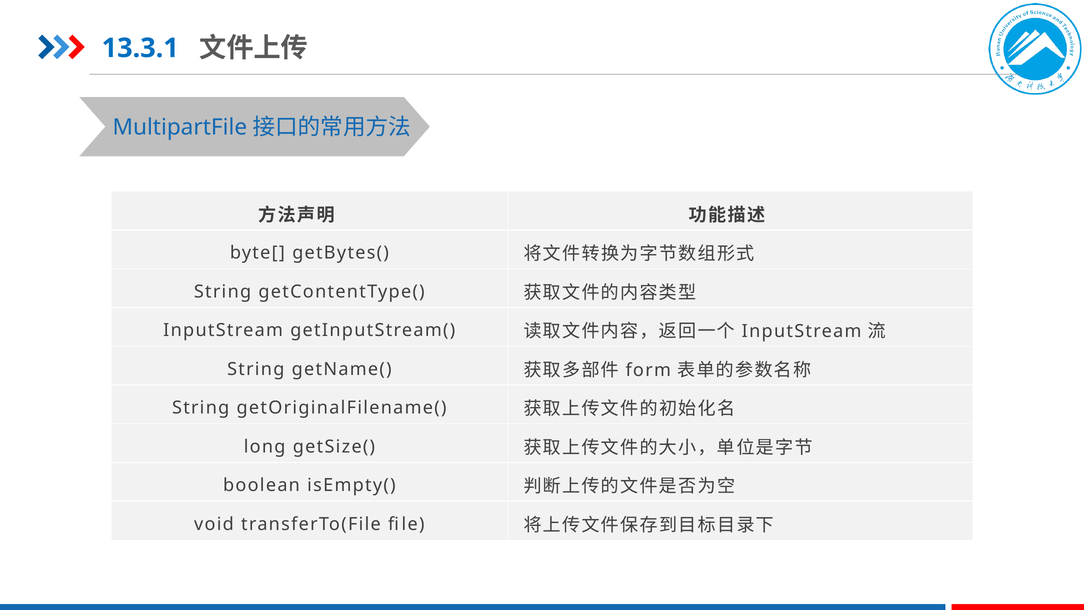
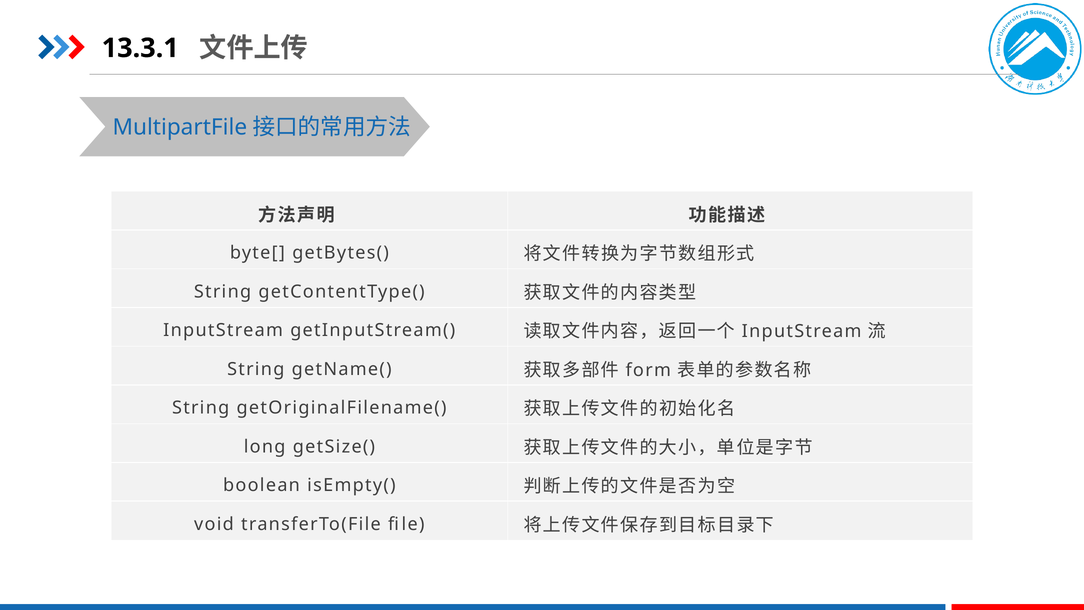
13.3.1 colour: blue -> black
